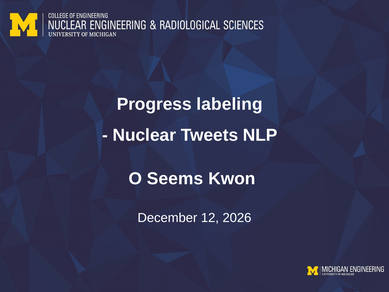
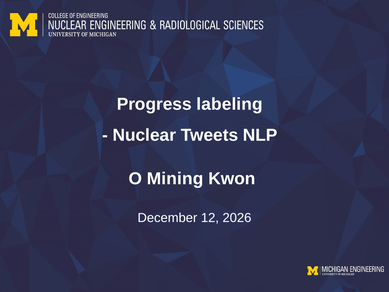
Seems: Seems -> Mining
